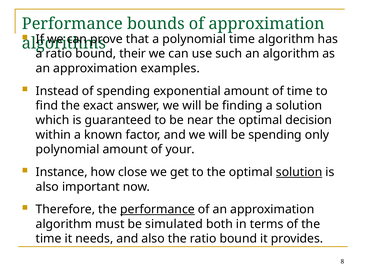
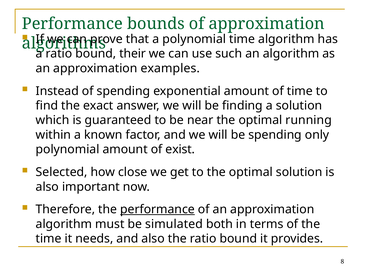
decision: decision -> running
your: your -> exist
Instance: Instance -> Selected
solution at (299, 172) underline: present -> none
